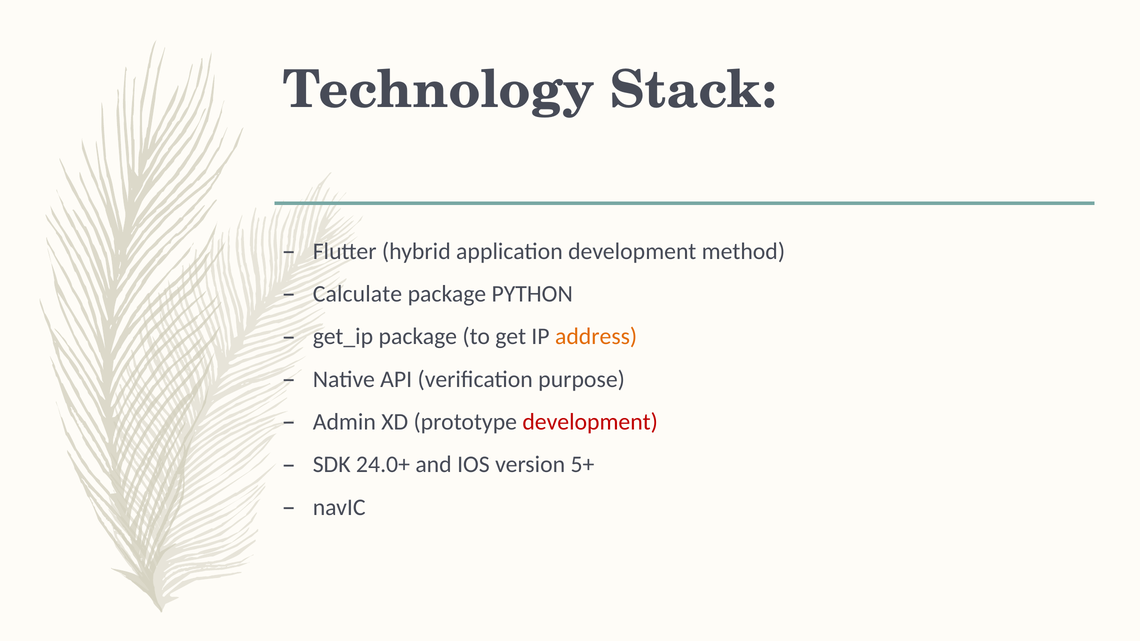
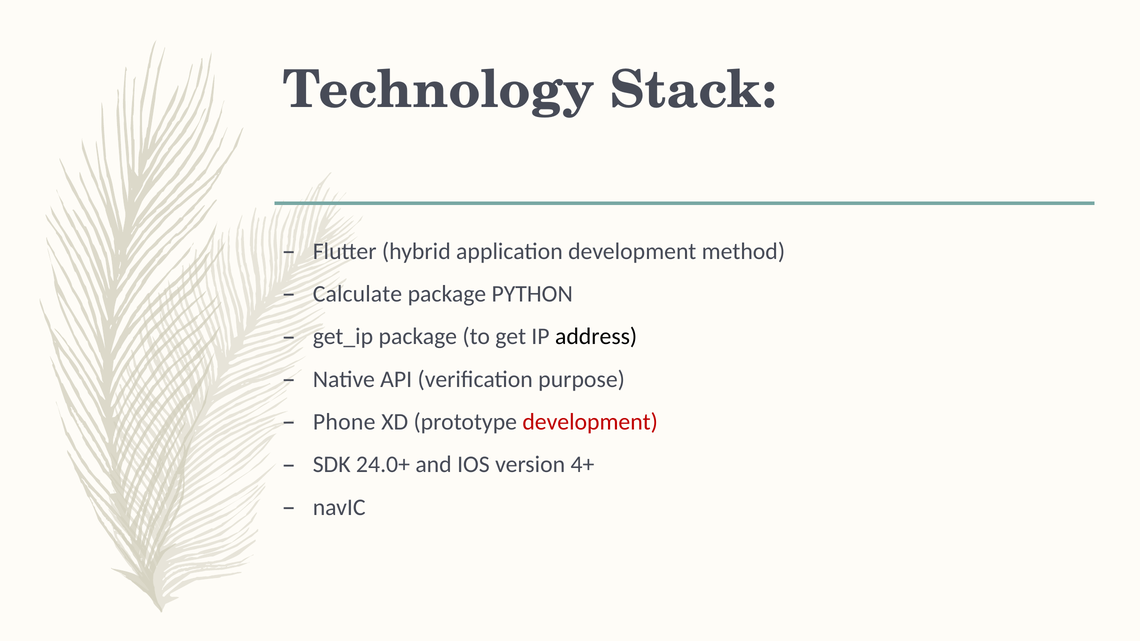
address colour: orange -> black
Admin: Admin -> Phone
5+: 5+ -> 4+
